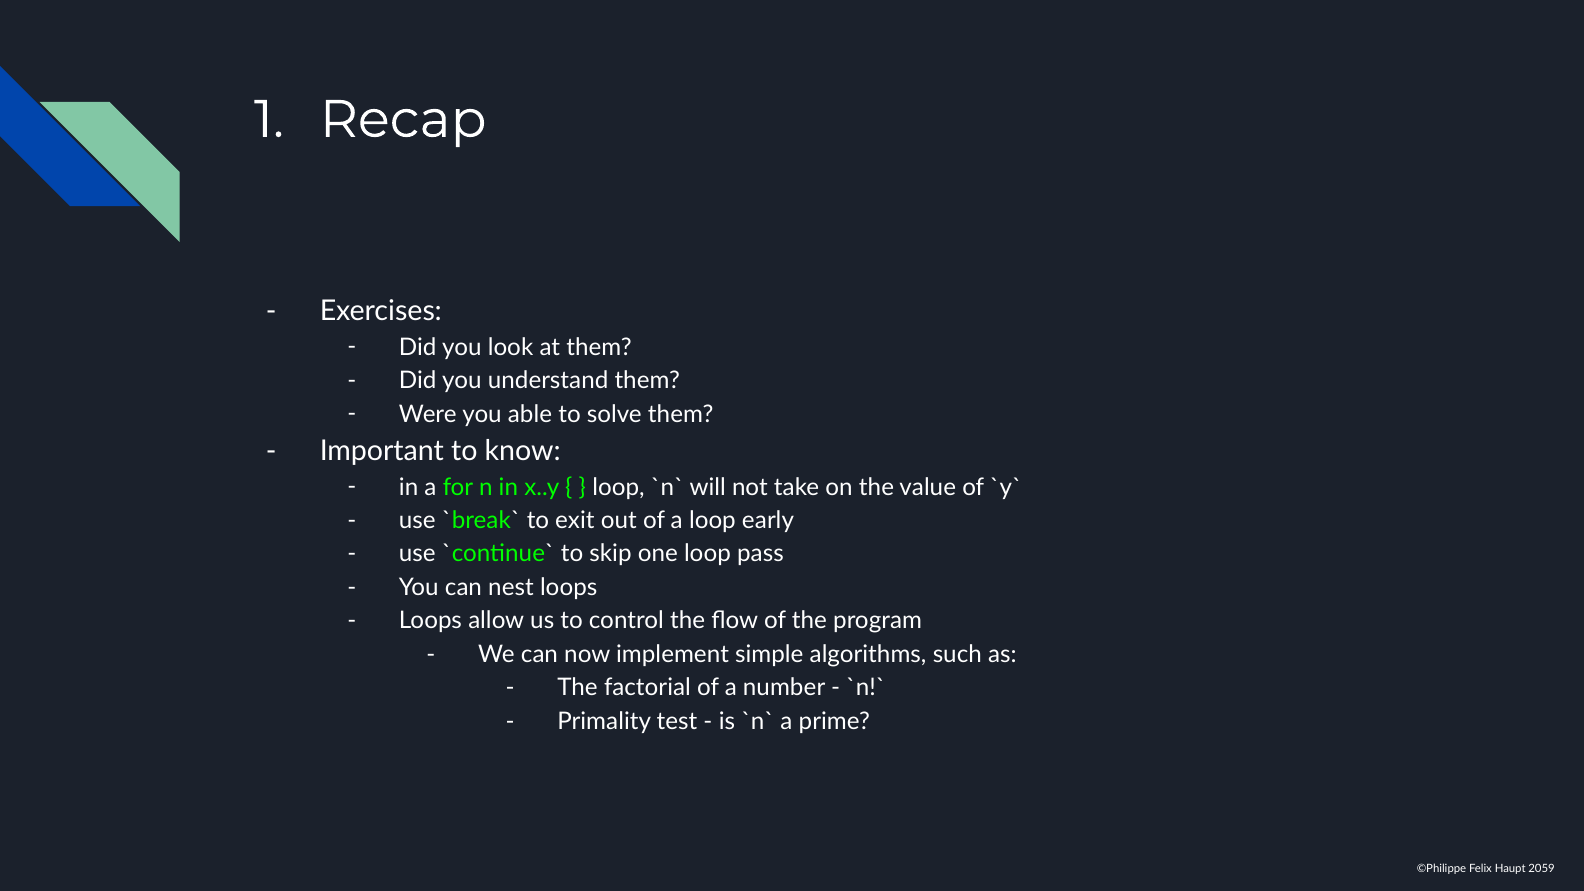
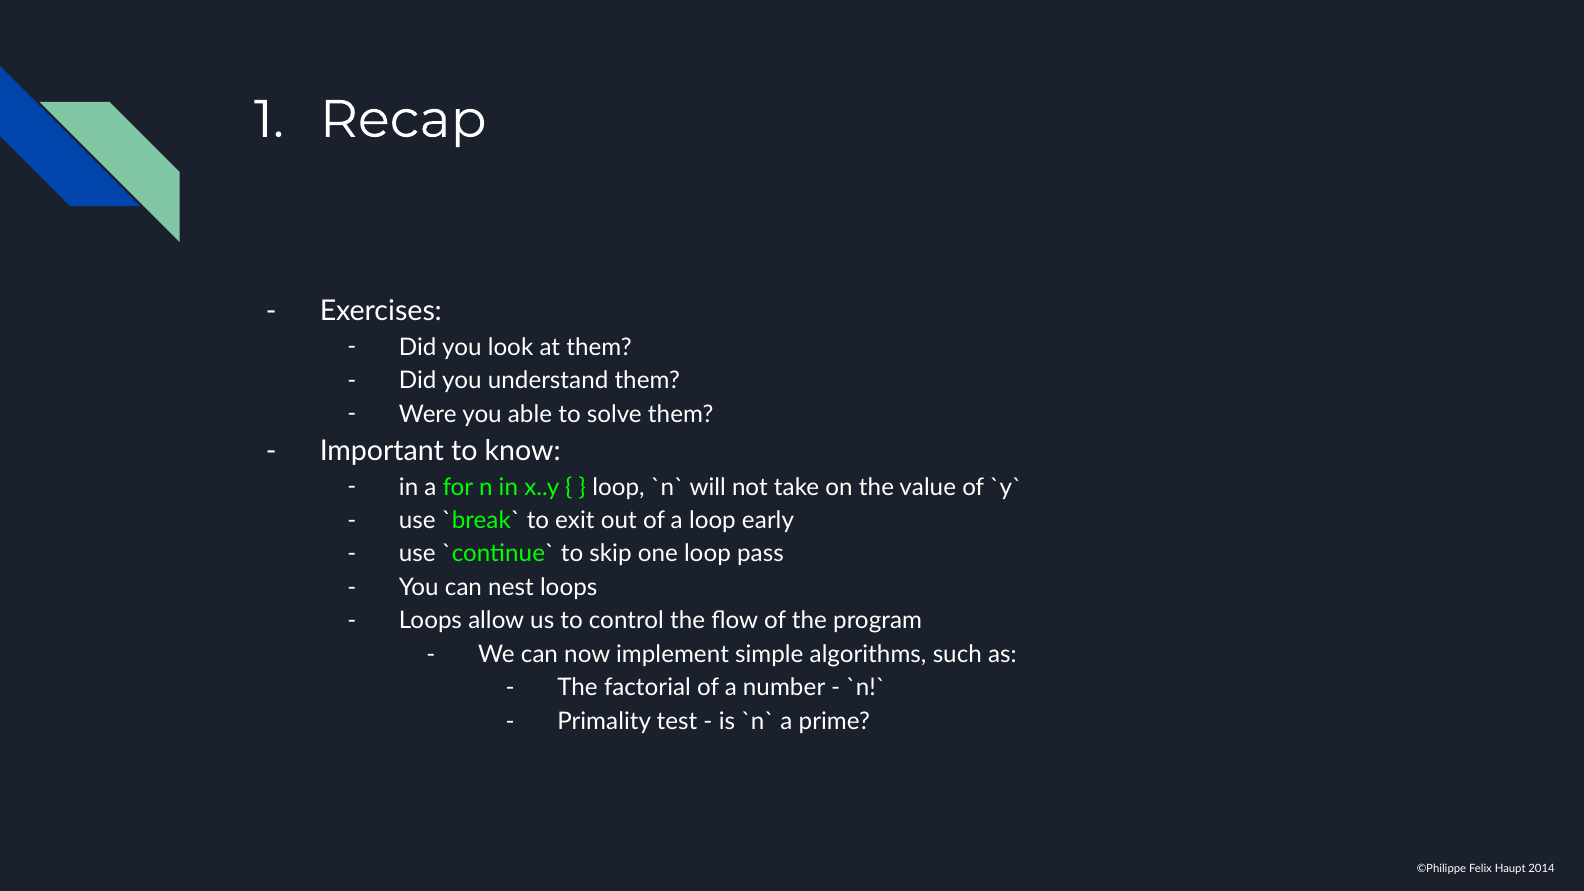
2059: 2059 -> 2014
